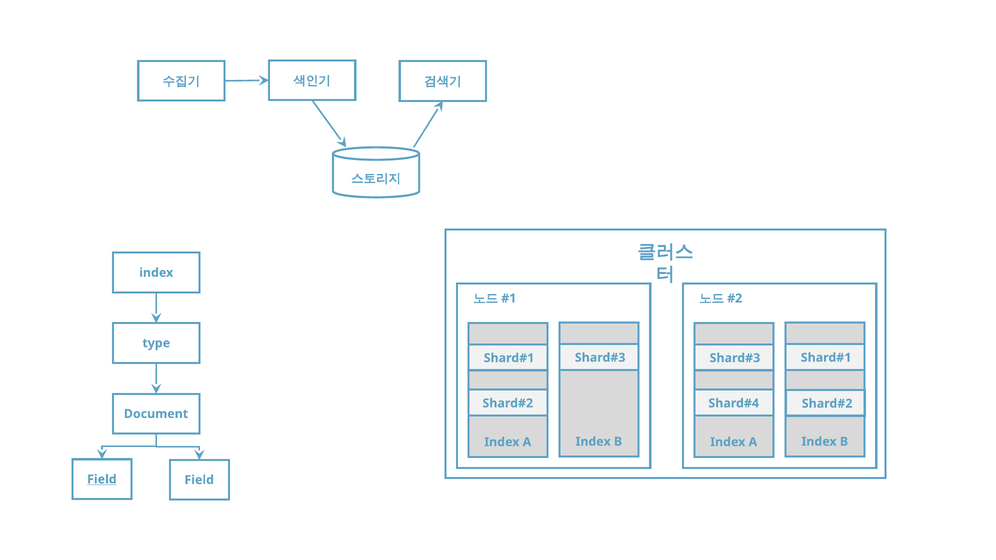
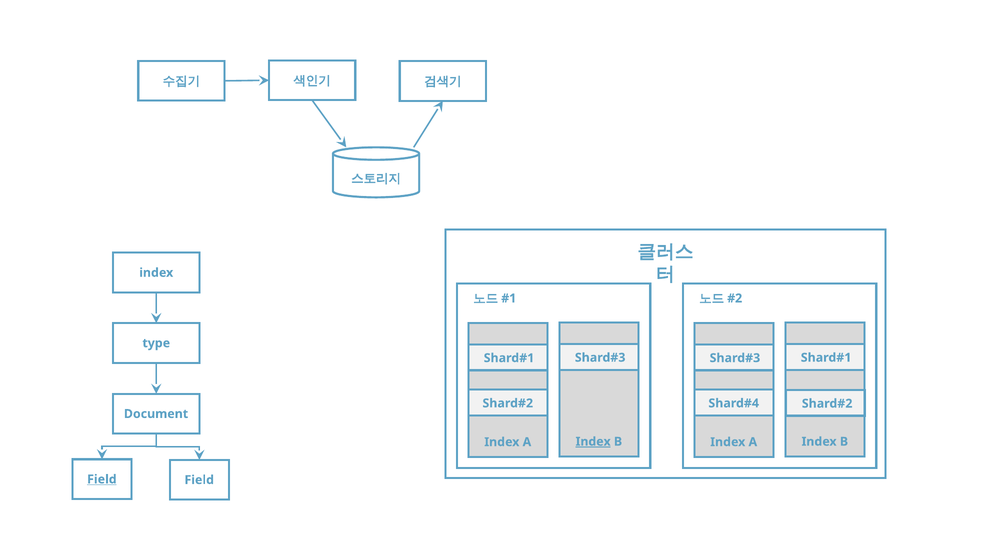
Index at (593, 442) underline: none -> present
